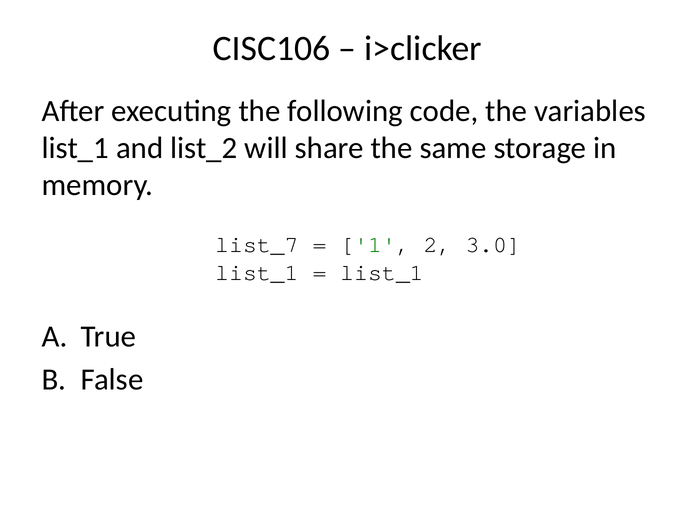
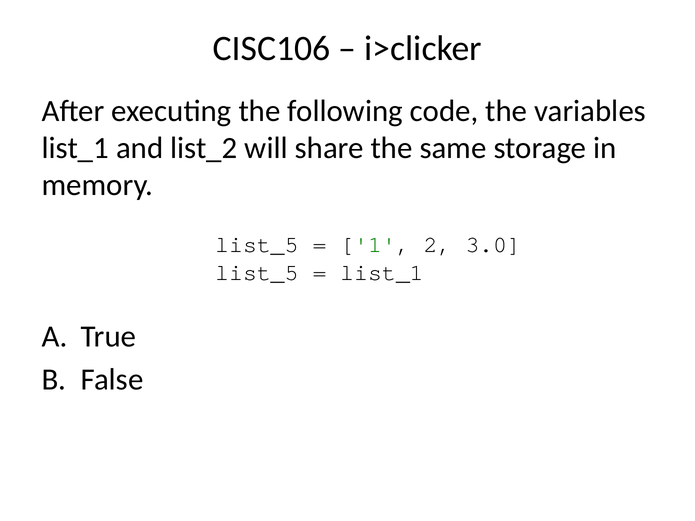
list_7 at (257, 245): list_7 -> list_5
list_1 at (257, 273): list_1 -> list_5
